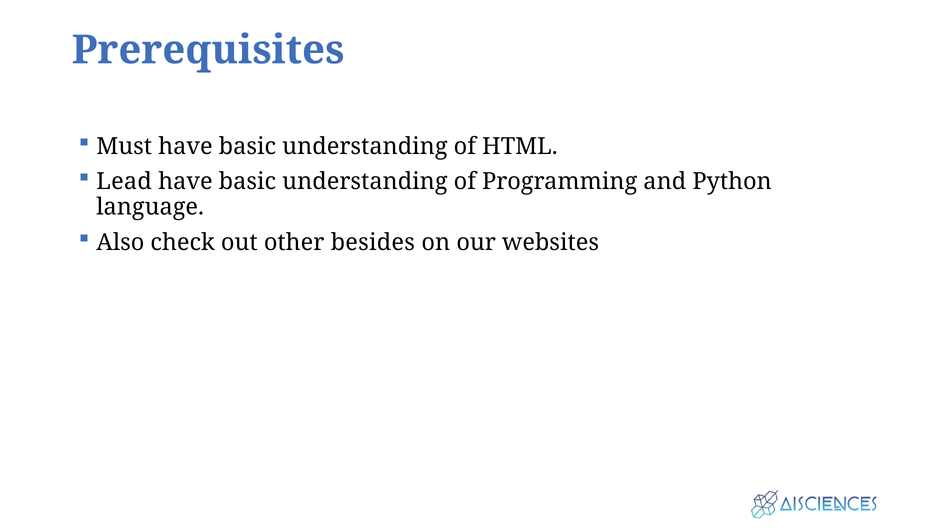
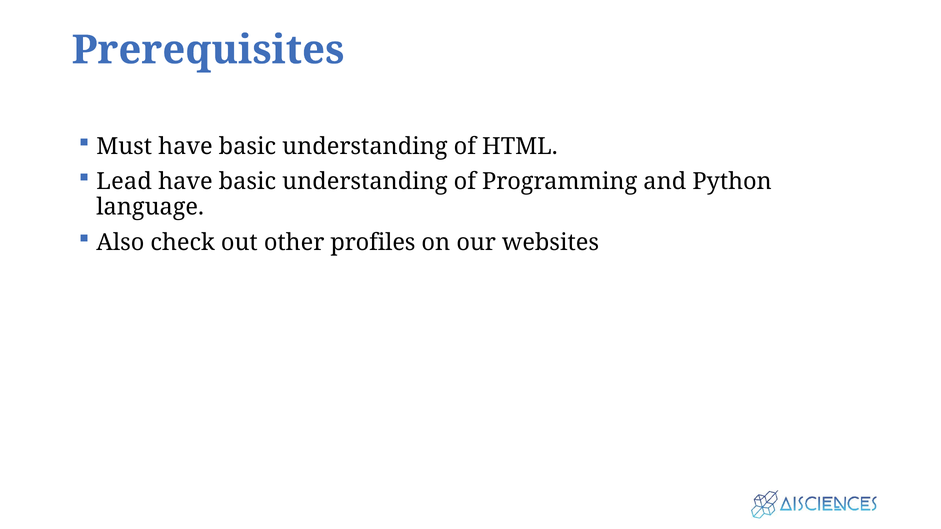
besides: besides -> profiles
